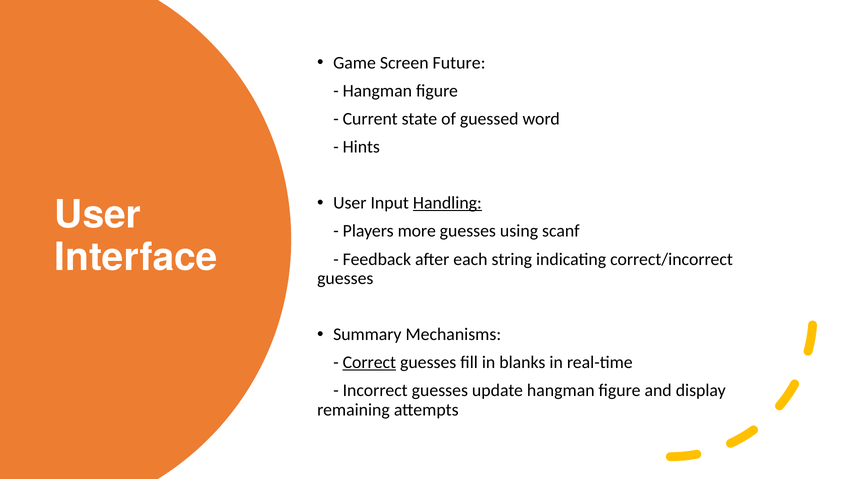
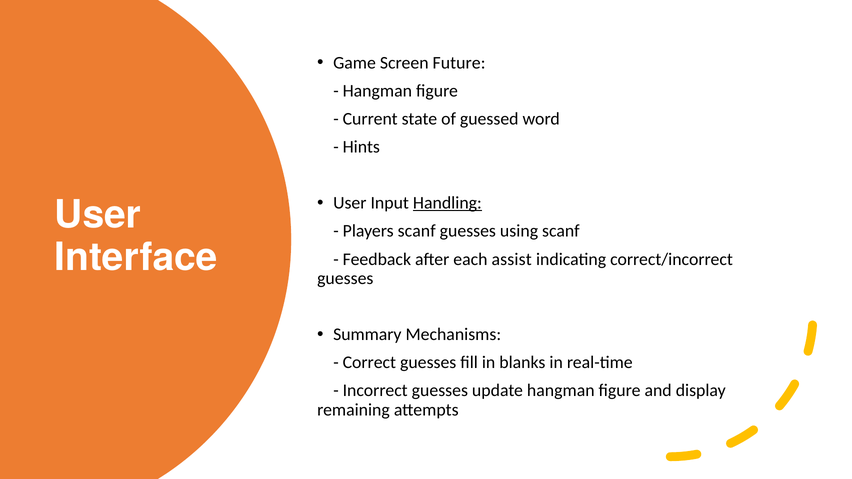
Players more: more -> scanf
string: string -> assist
Correct underline: present -> none
